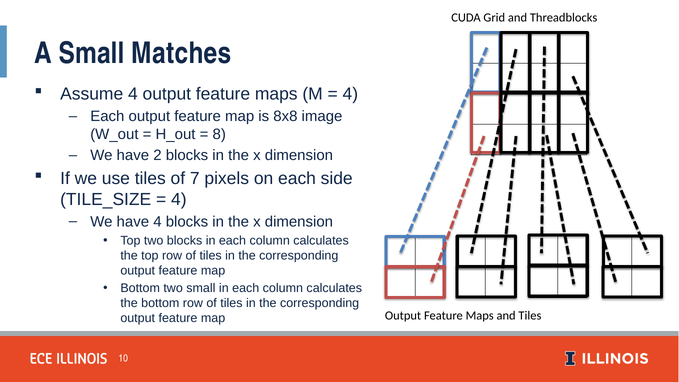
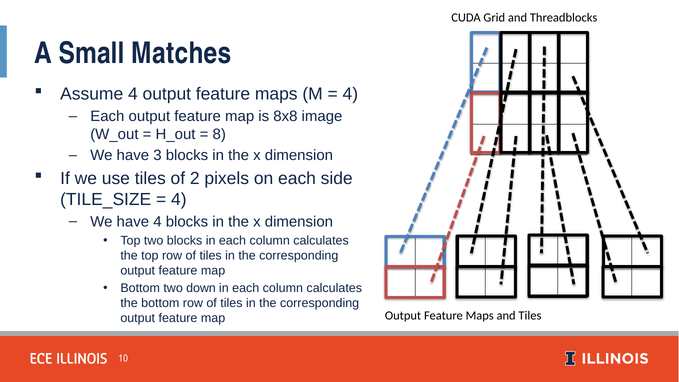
2: 2 -> 3
7: 7 -> 2
two small: small -> down
